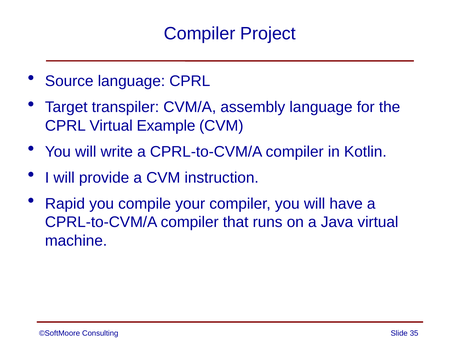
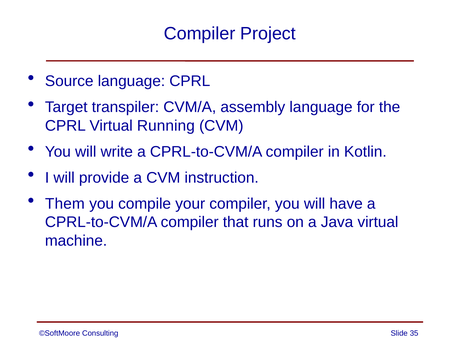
Example: Example -> Running
Rapid: Rapid -> Them
